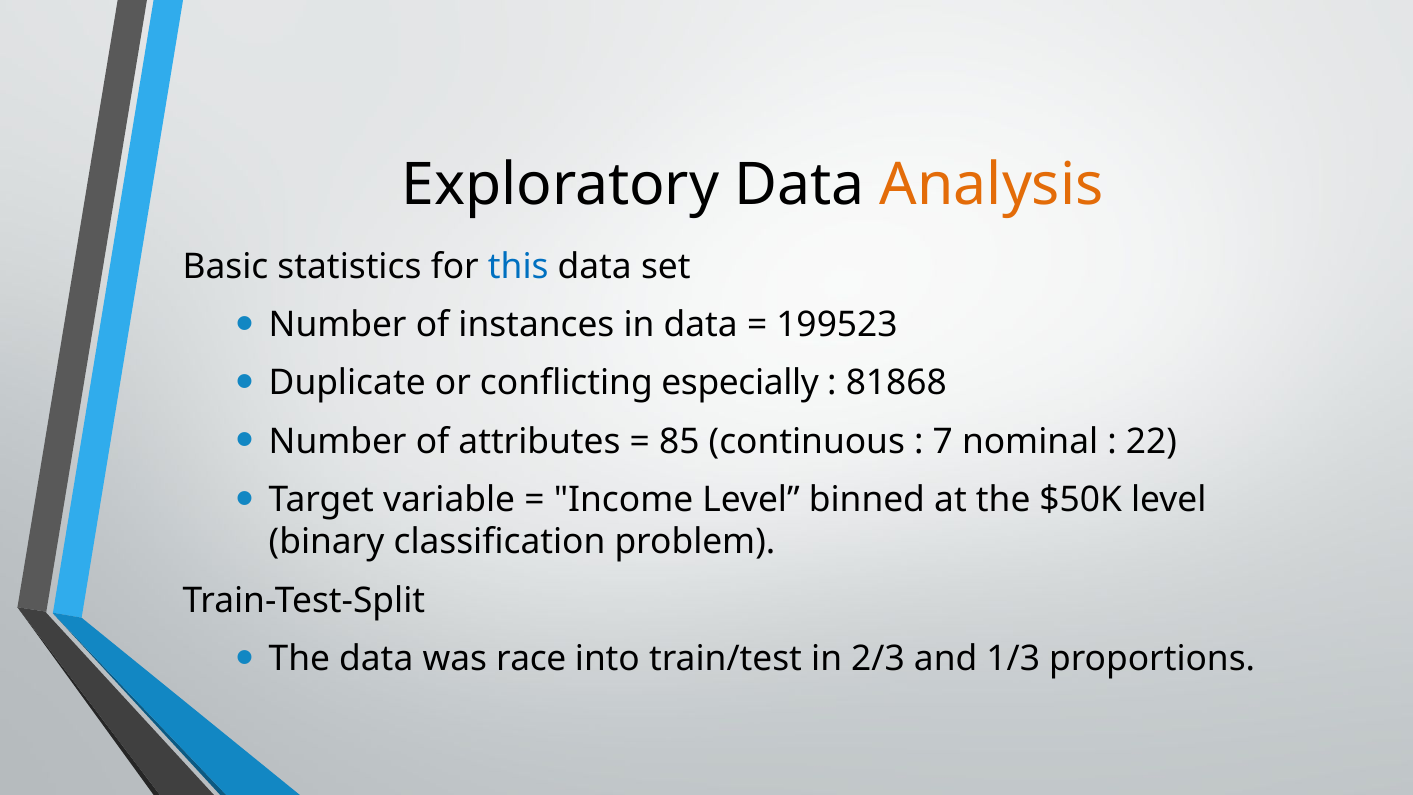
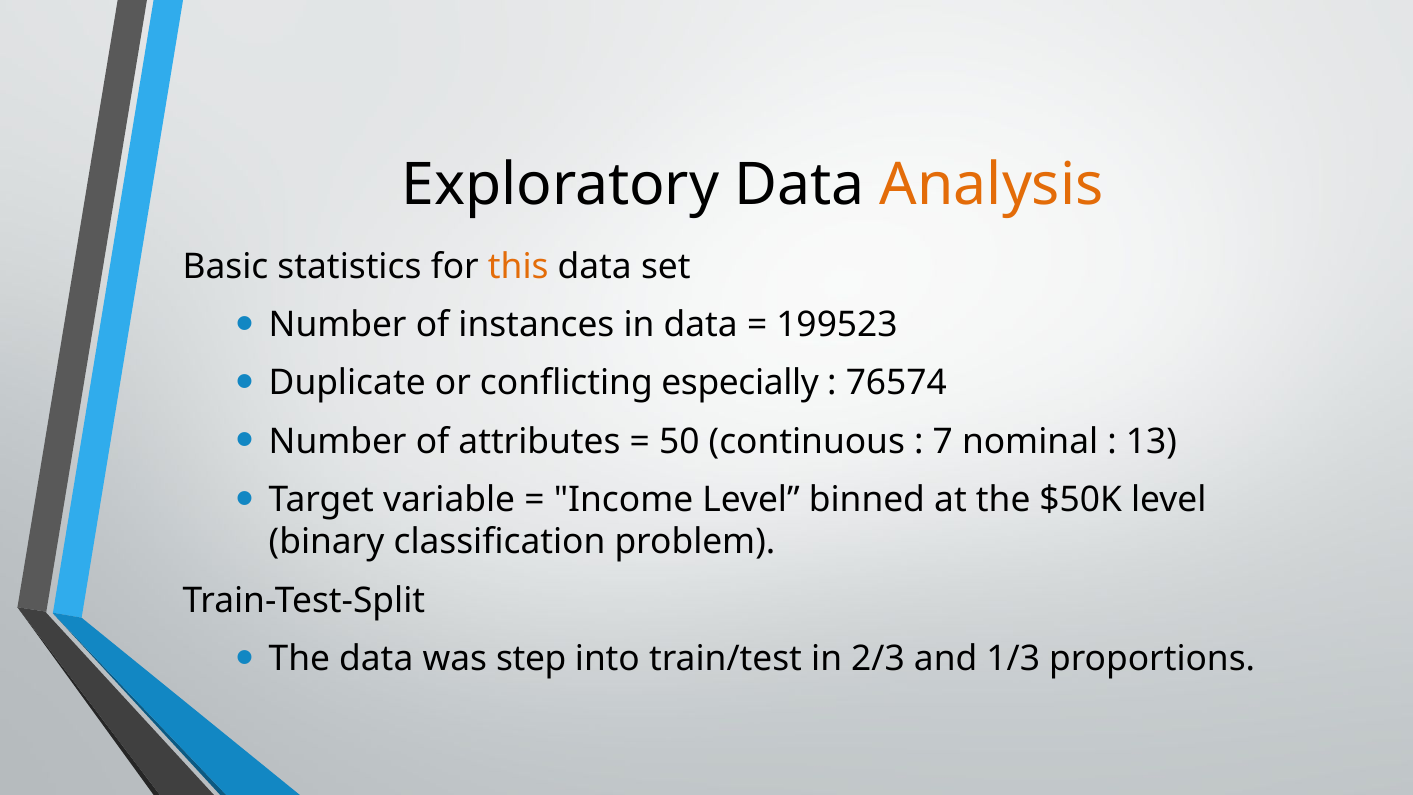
this colour: blue -> orange
81868: 81868 -> 76574
85: 85 -> 50
22: 22 -> 13
race: race -> step
